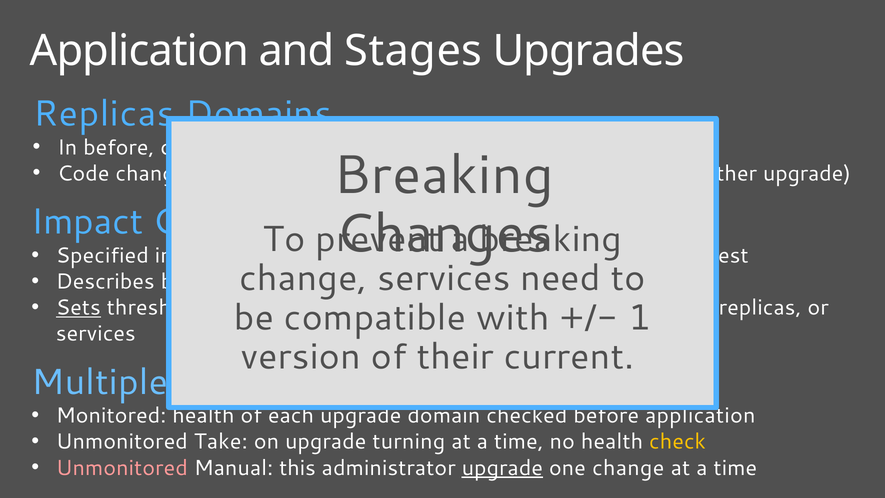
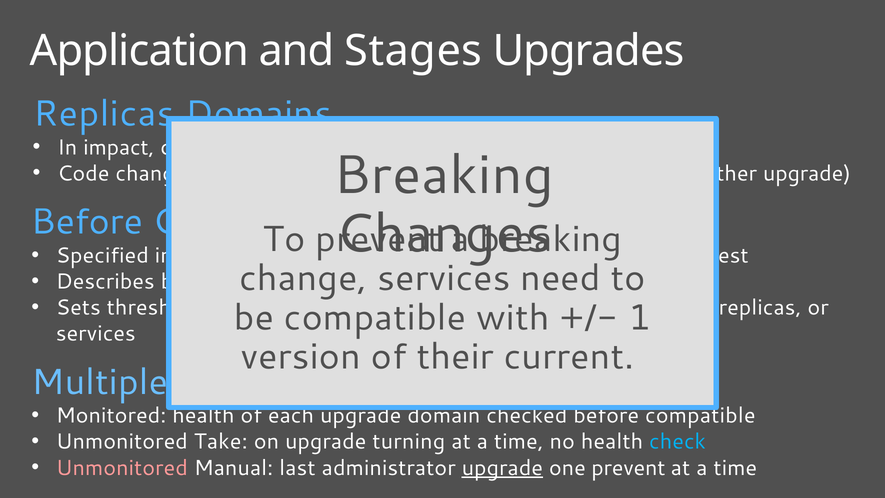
In before: before -> impact
Impact at (87, 222): Impact -> Before
Sets underline: present -> none
application at (700, 416): application -> compatible
check colour: yellow -> light blue
this: this -> last
one change: change -> prevent
